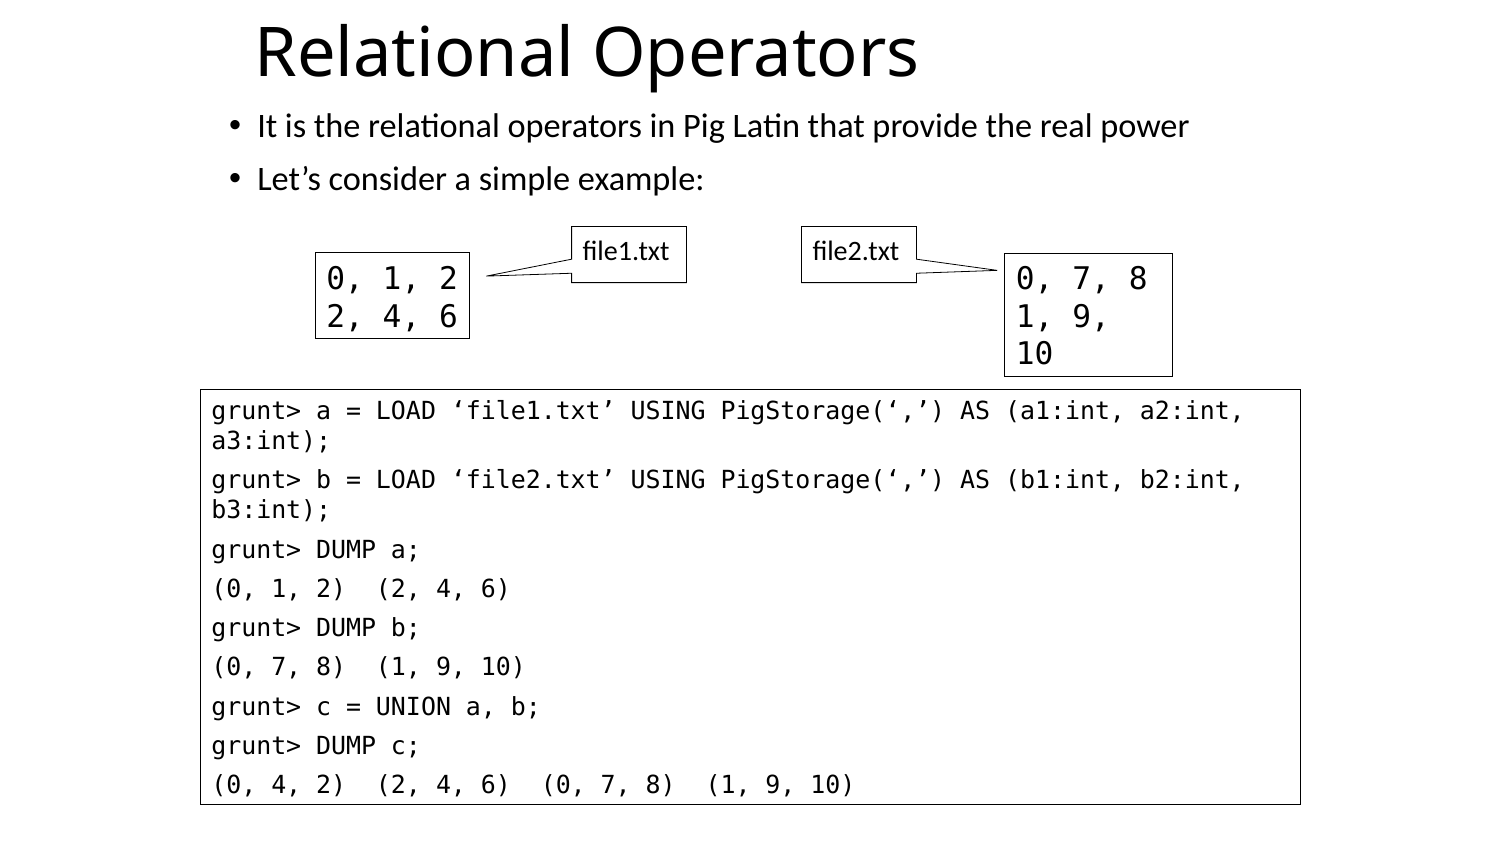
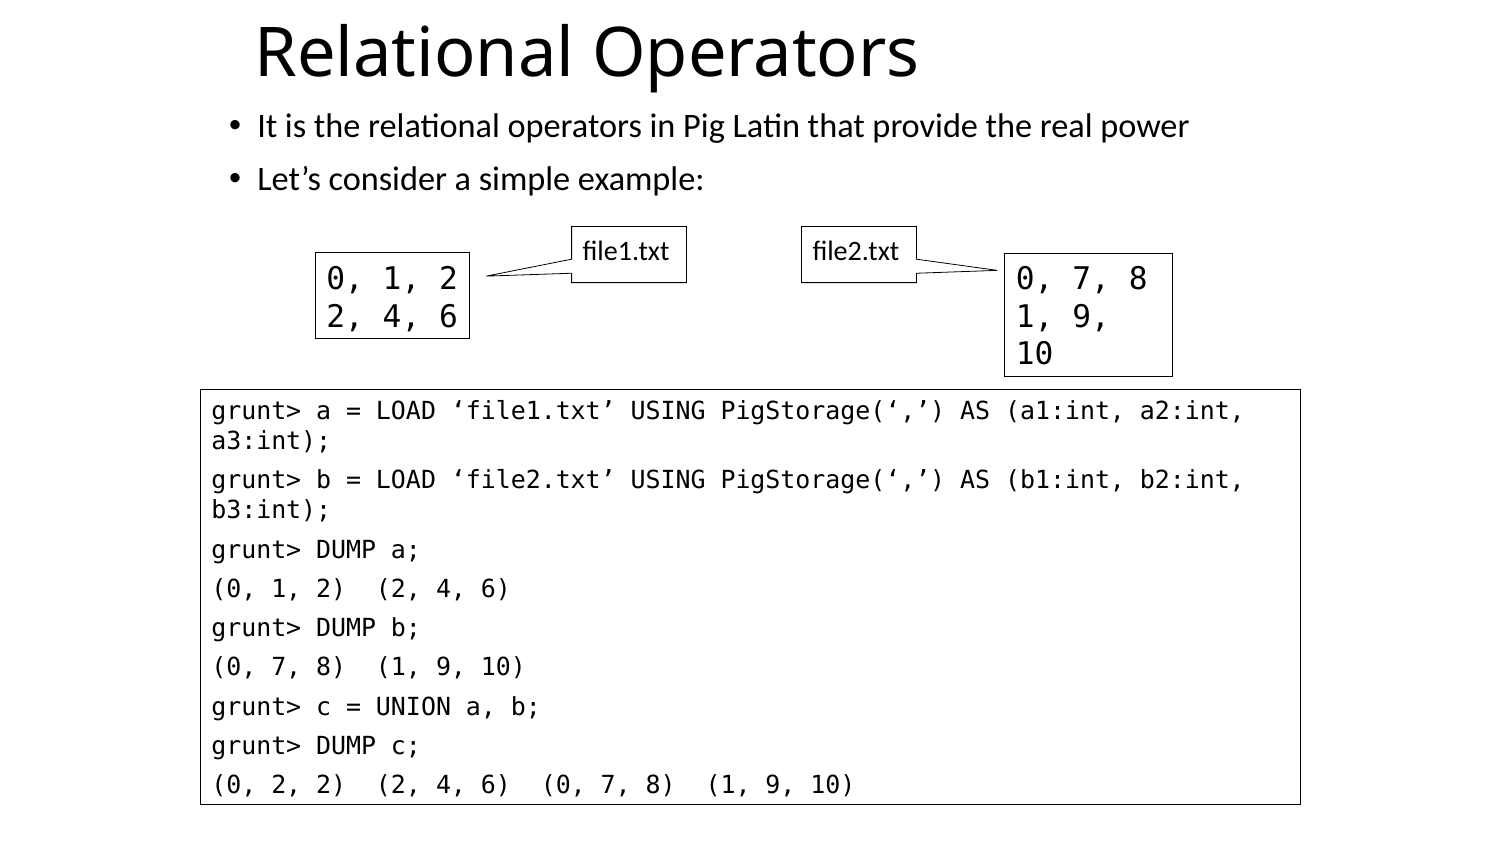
0 4: 4 -> 2
